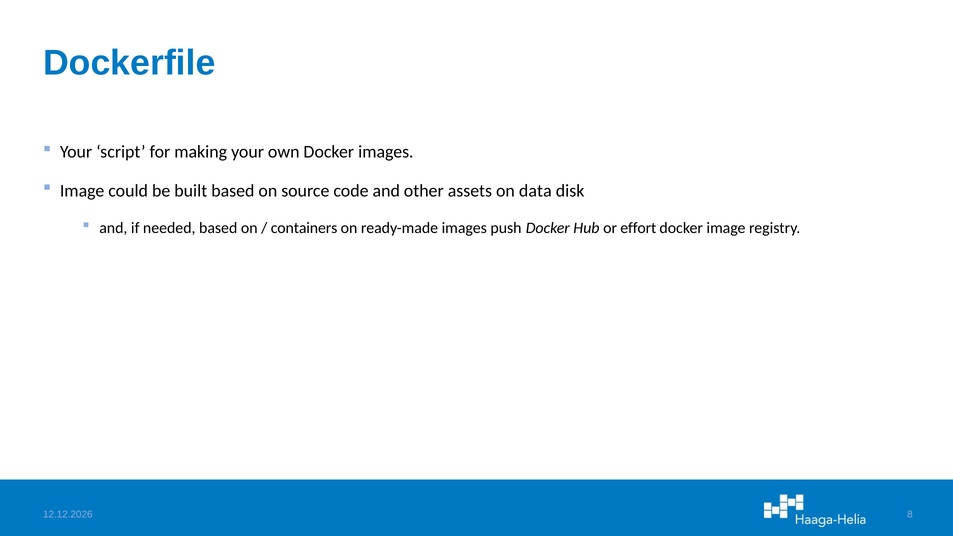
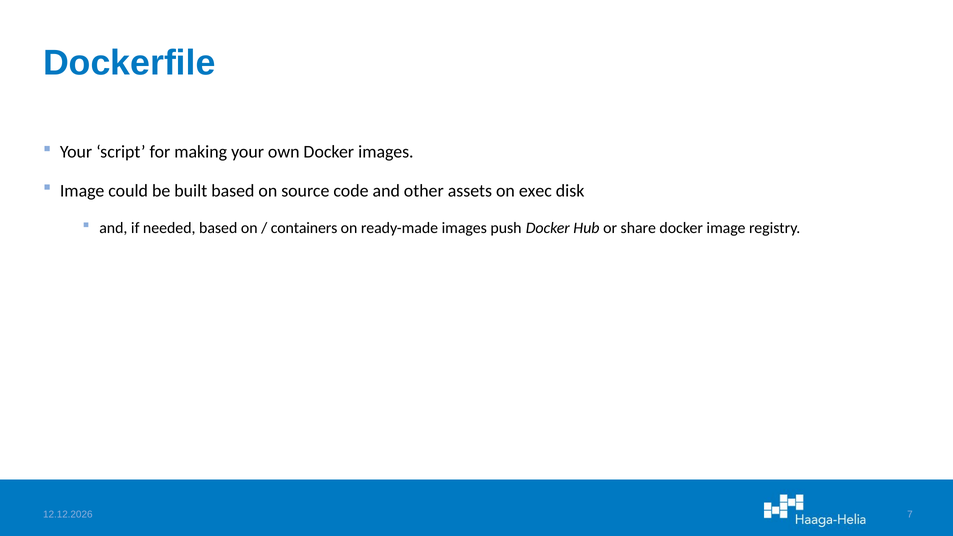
data: data -> exec
effort: effort -> share
8: 8 -> 7
